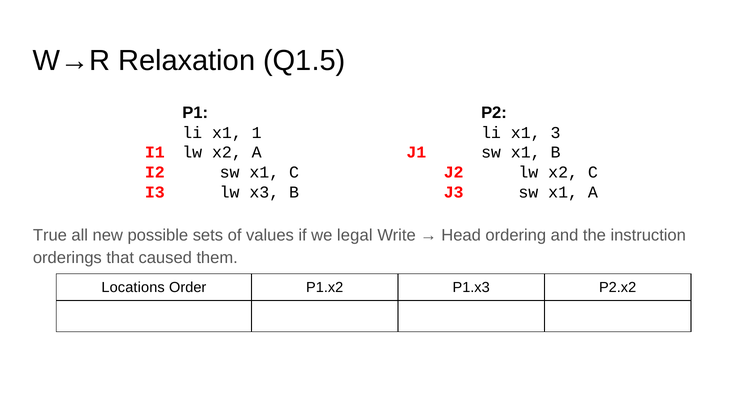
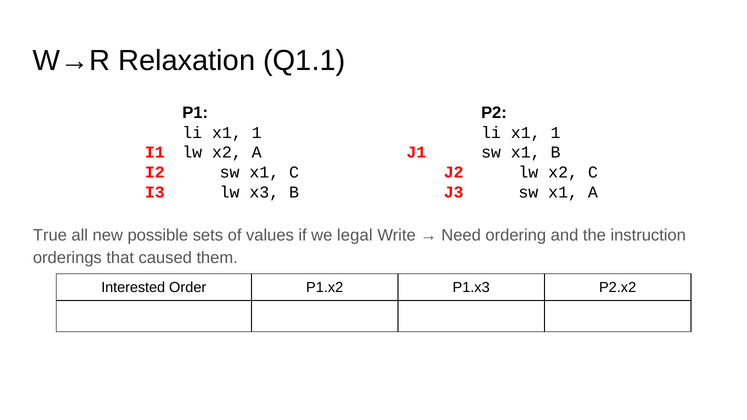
Q1.5: Q1.5 -> Q1.1
1 li x1 3: 3 -> 1
Head: Head -> Need
Locations: Locations -> Interested
